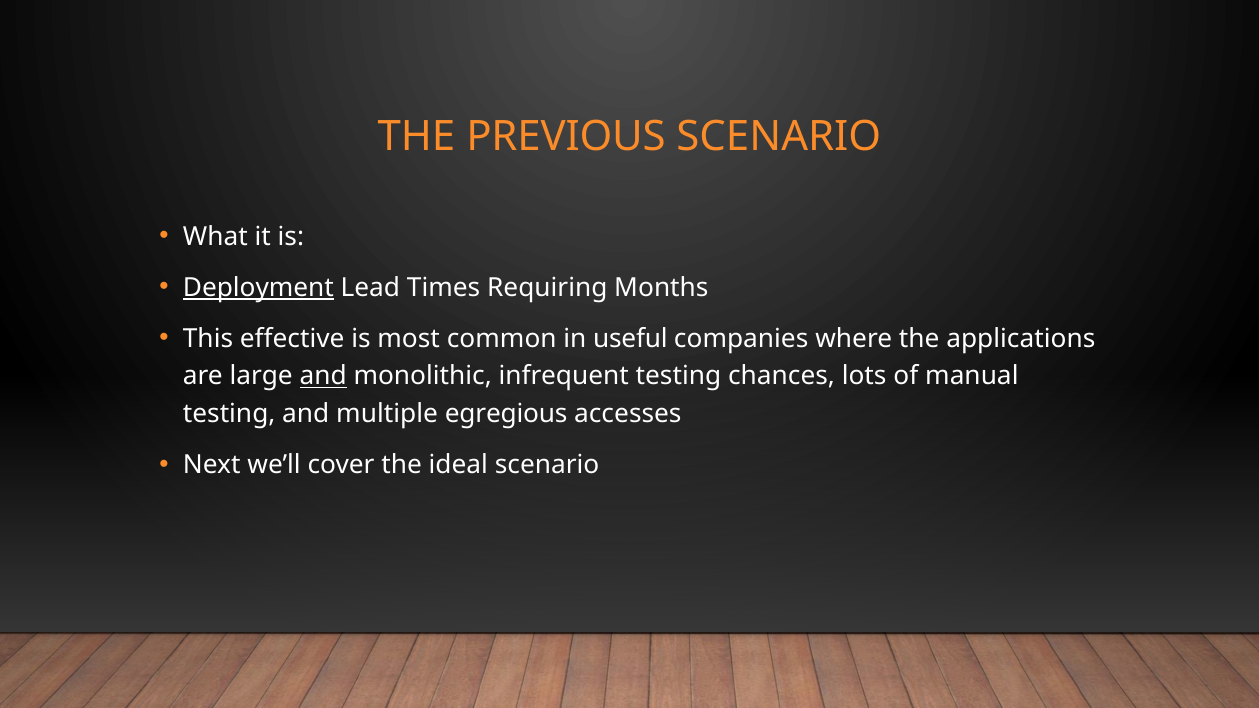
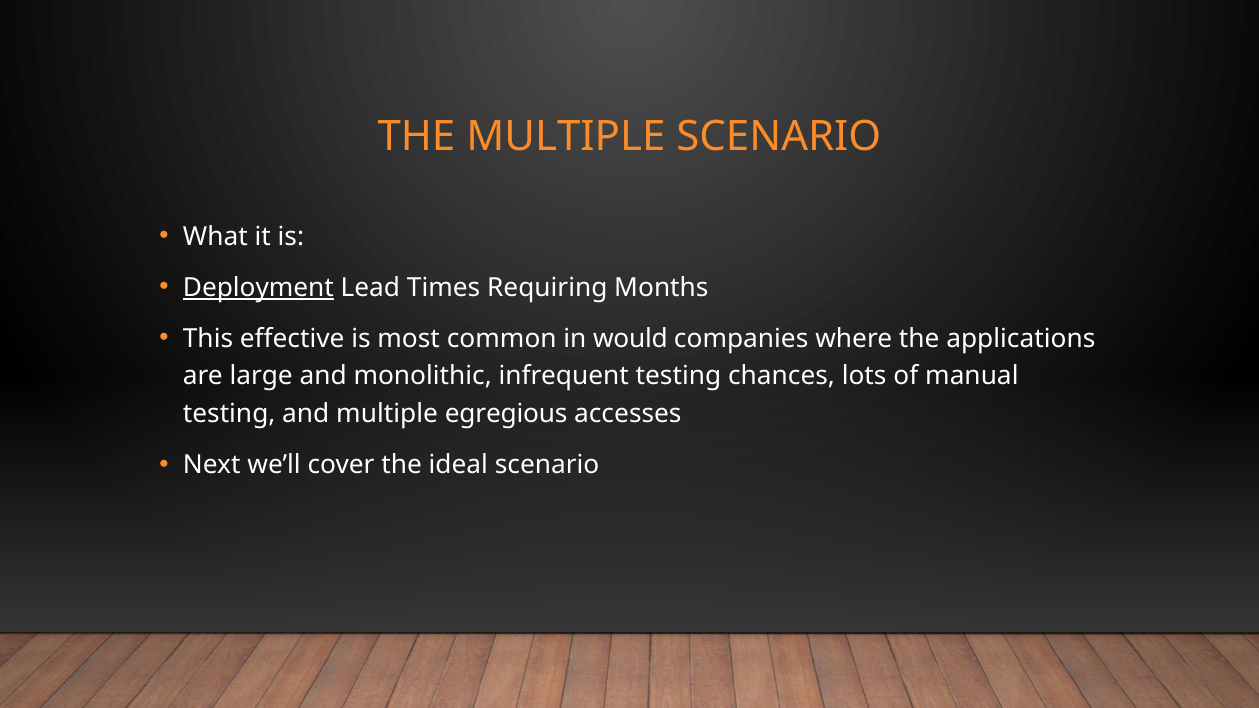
THE PREVIOUS: PREVIOUS -> MULTIPLE
useful: useful -> would
and at (323, 376) underline: present -> none
